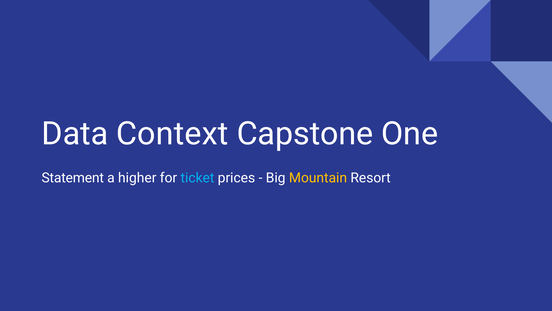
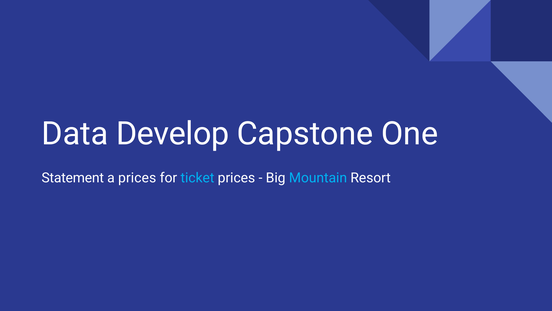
Context: Context -> Develop
a higher: higher -> prices
Mountain colour: yellow -> light blue
